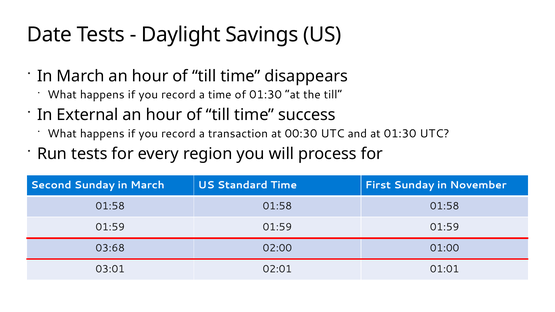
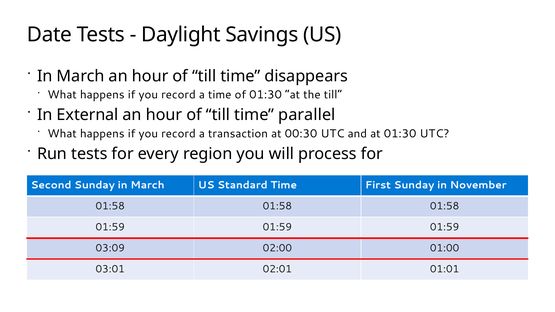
success: success -> parallel
03:68: 03:68 -> 03:09
